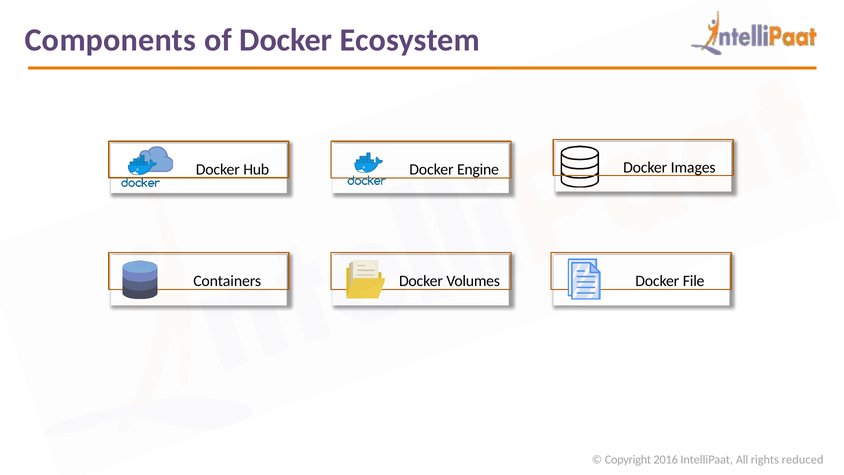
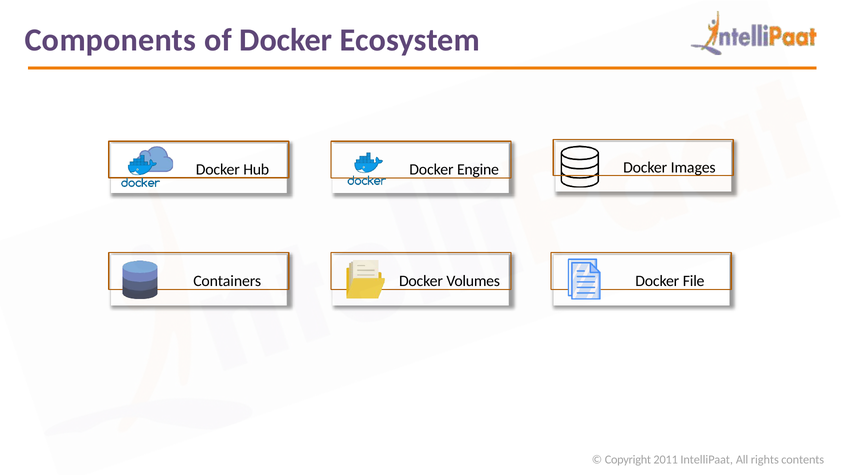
2016: 2016 -> 2011
reduced: reduced -> contents
